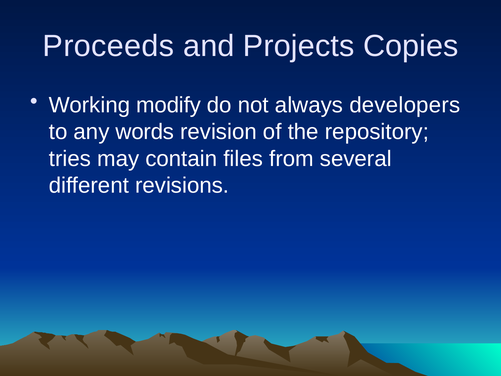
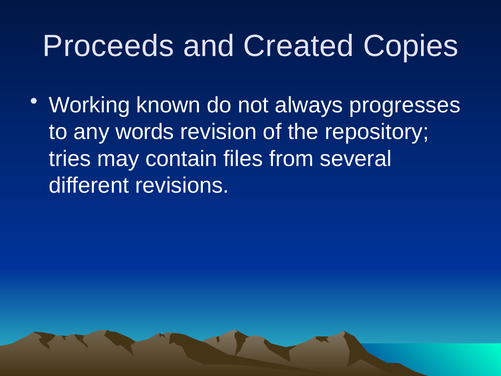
Projects: Projects -> Created
modify: modify -> known
developers: developers -> progresses
